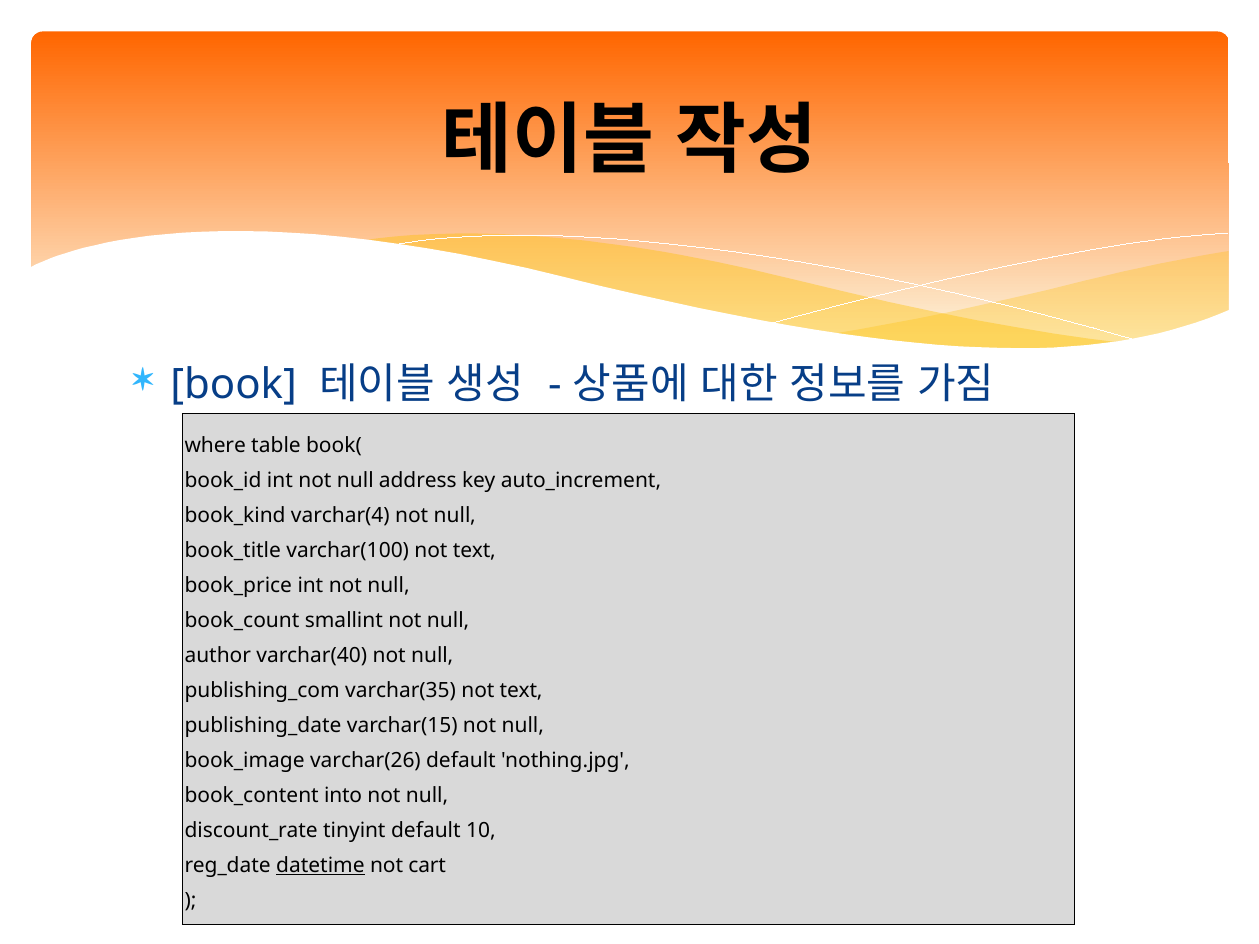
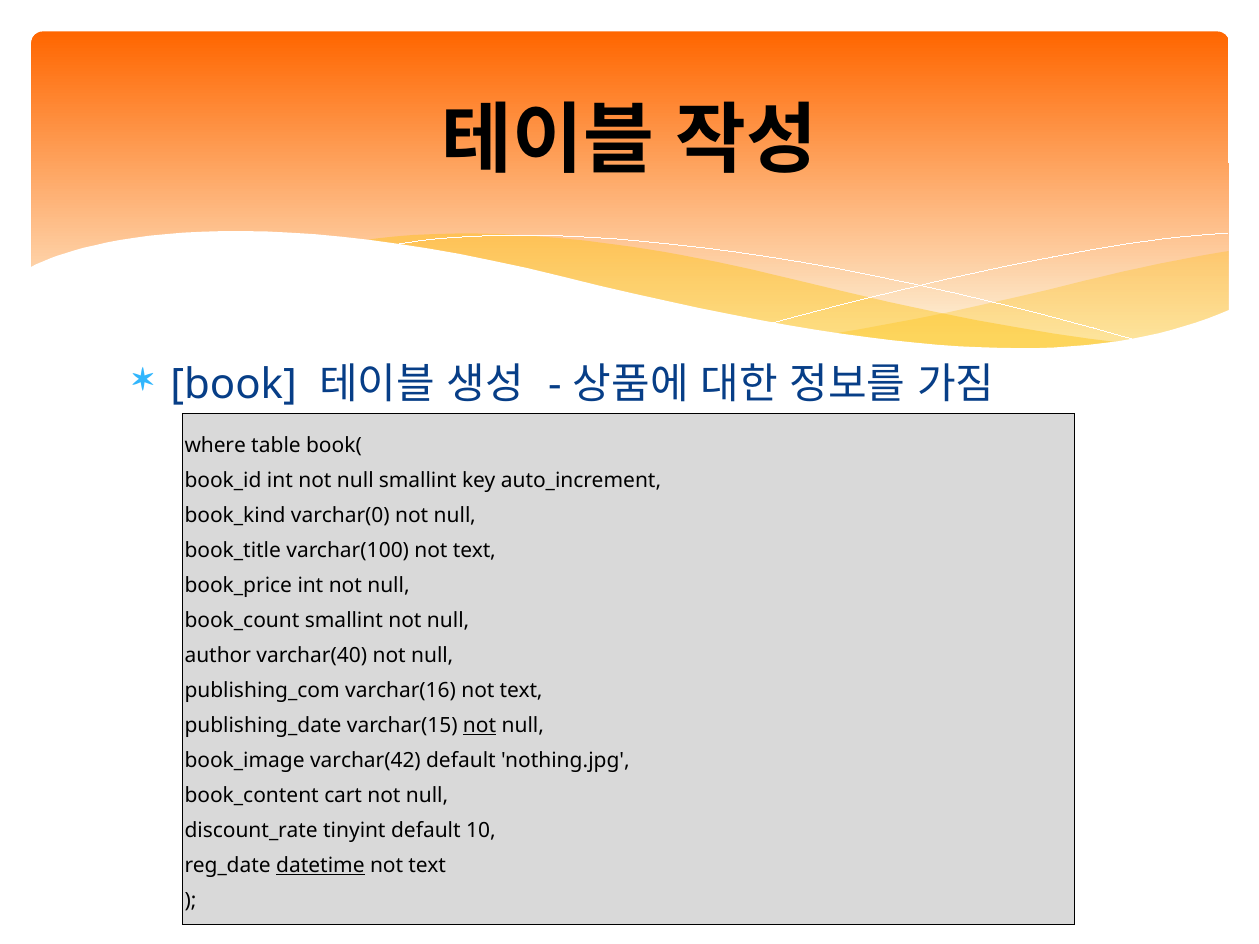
null address: address -> smallint
varchar(4: varchar(4 -> varchar(0
varchar(35: varchar(35 -> varchar(16
not at (480, 726) underline: none -> present
varchar(26: varchar(26 -> varchar(42
into: into -> cart
cart at (427, 866): cart -> text
